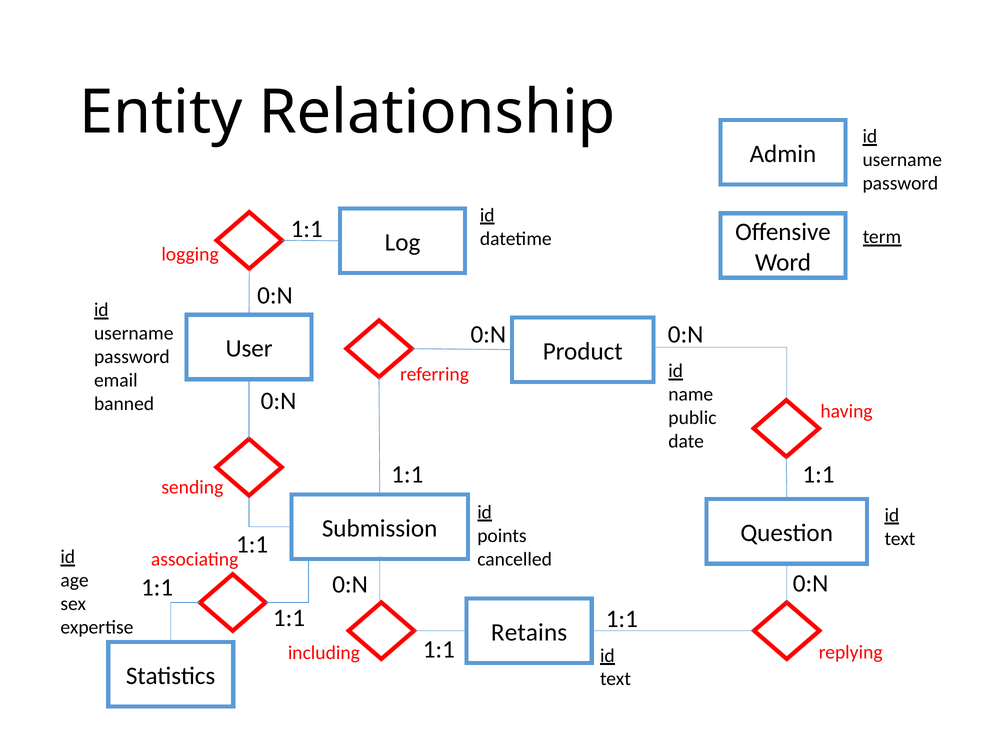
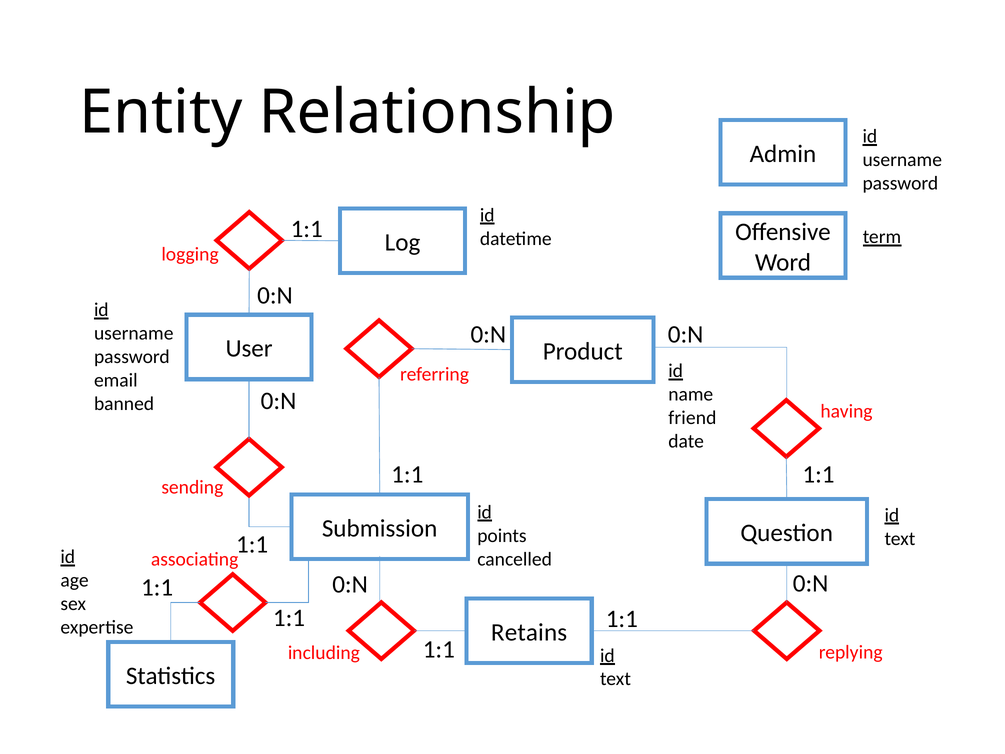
public: public -> friend
